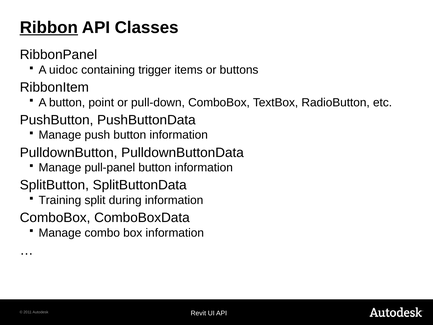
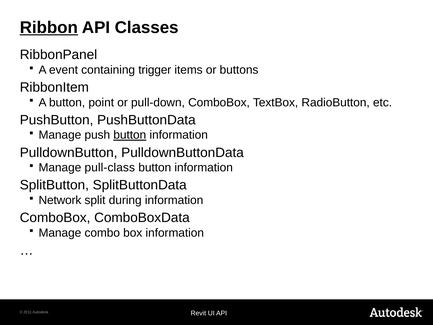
uidoc: uidoc -> event
button at (130, 135) underline: none -> present
pull-panel: pull-panel -> pull-class
Training: Training -> Network
